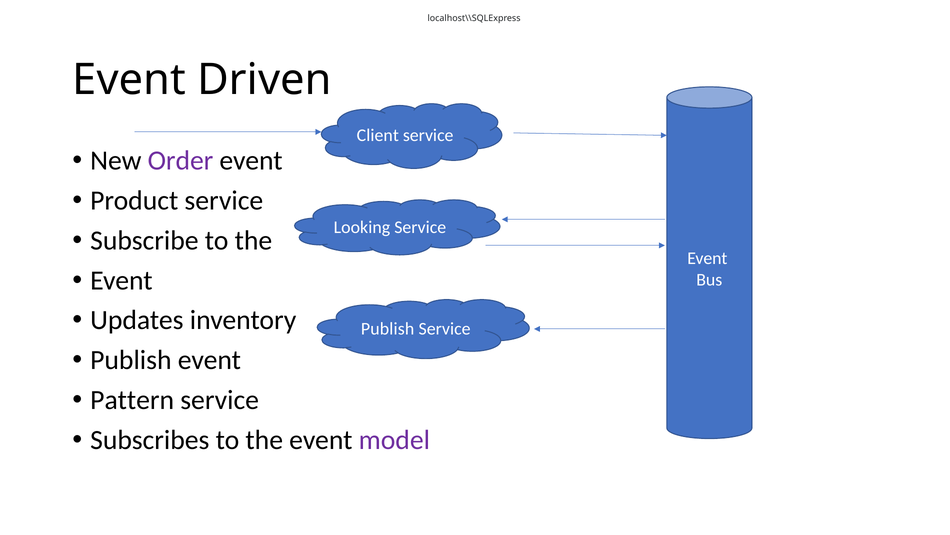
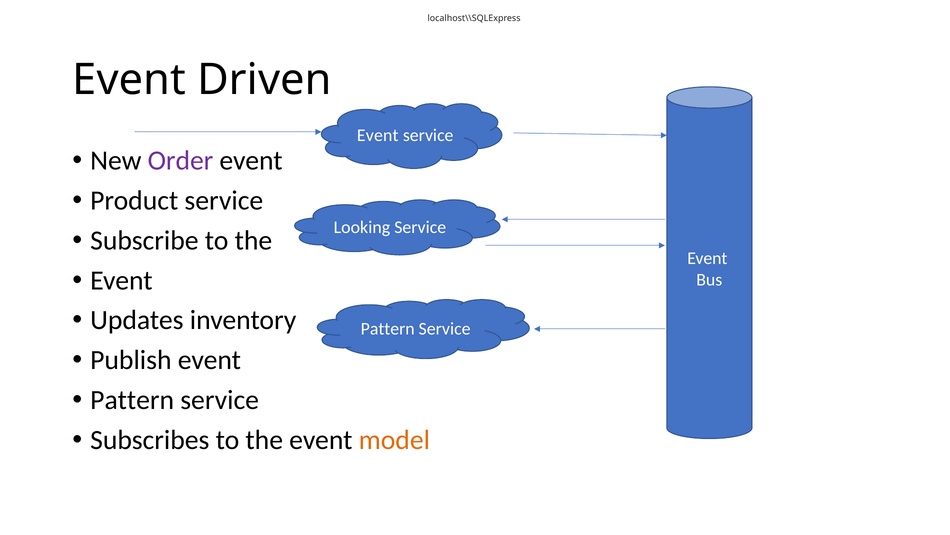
Client at (378, 135): Client -> Event
Publish at (388, 328): Publish -> Pattern
model colour: purple -> orange
